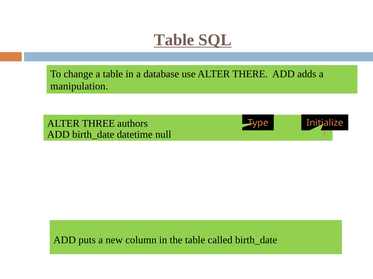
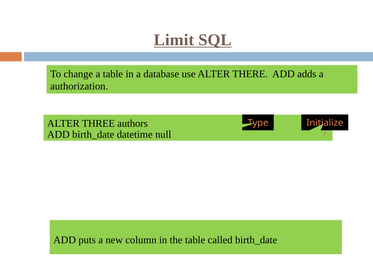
Table at (174, 40): Table -> Limit
manipulation: manipulation -> authorization
